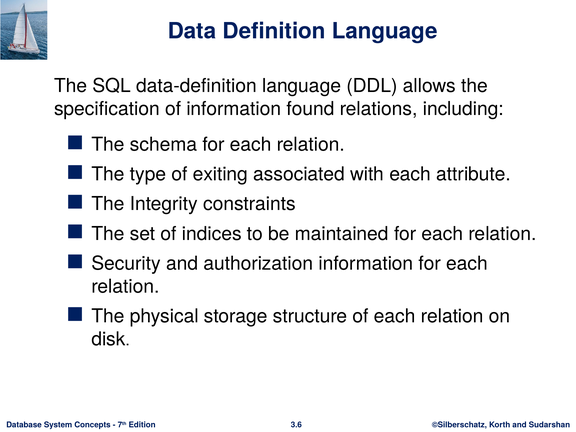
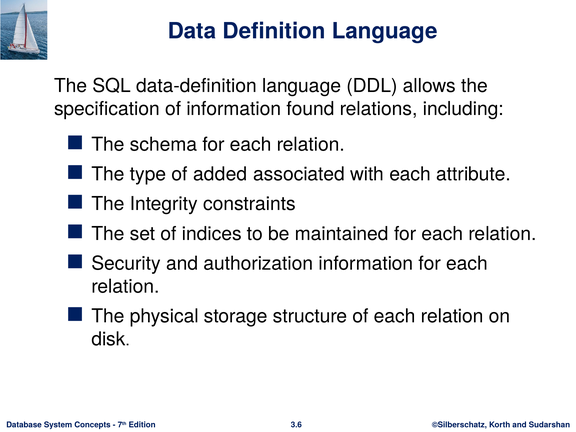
exiting: exiting -> added
